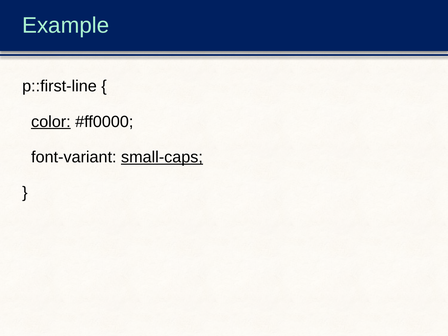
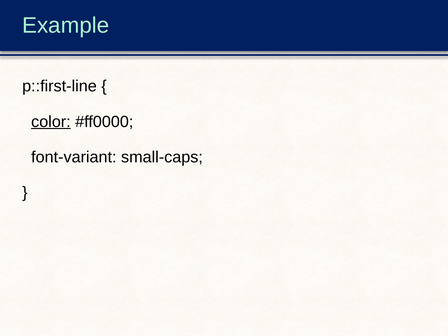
small-caps underline: present -> none
